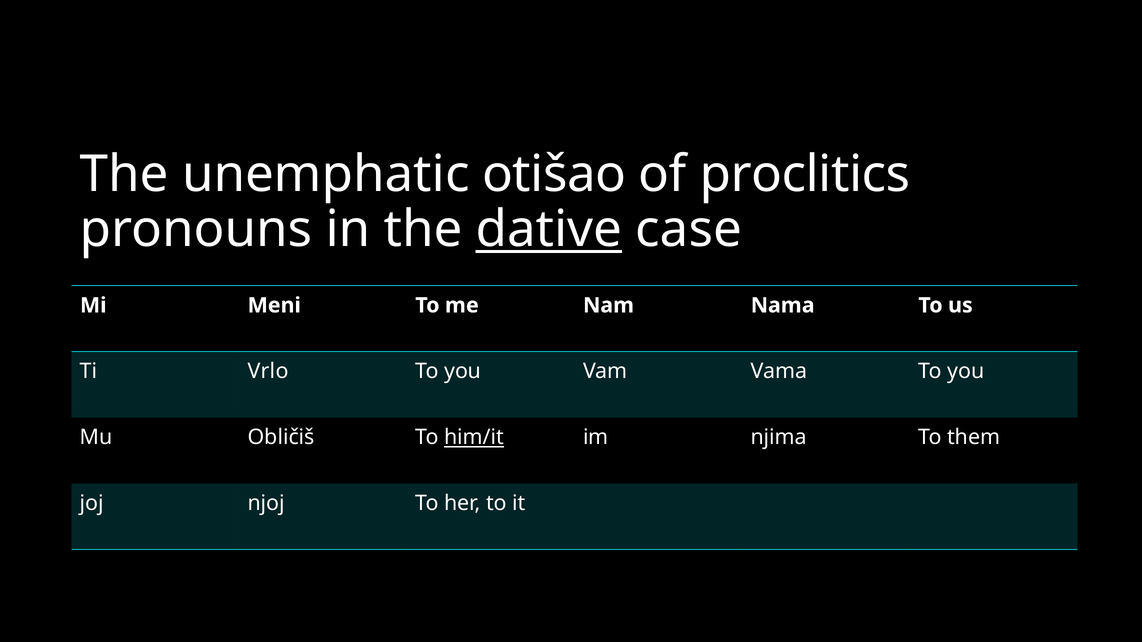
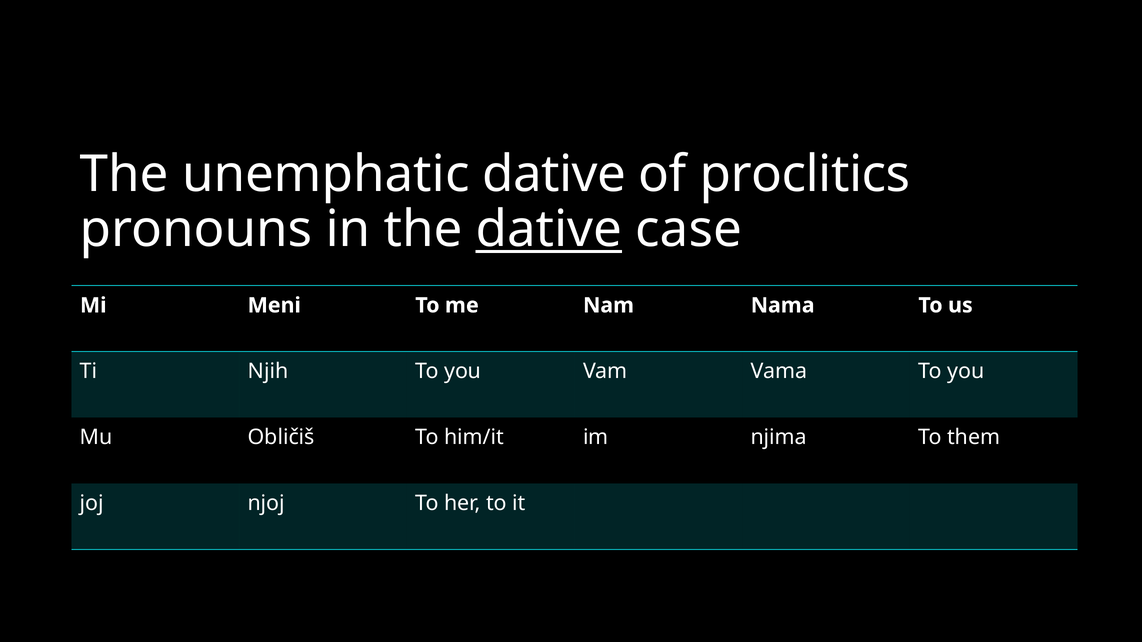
unemphatic otišao: otišao -> dative
Vrlo: Vrlo -> Njih
him/it underline: present -> none
